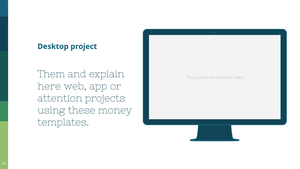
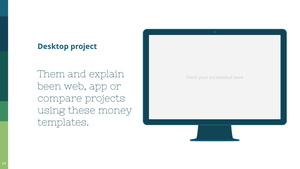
here at (49, 86): here -> been
attention: attention -> compare
